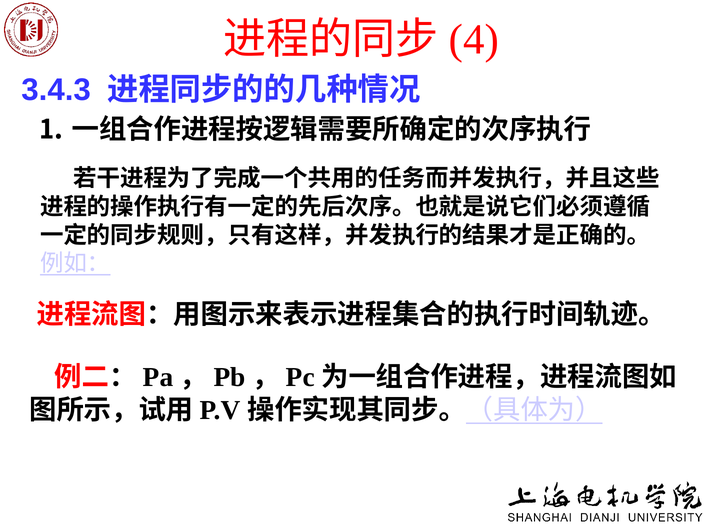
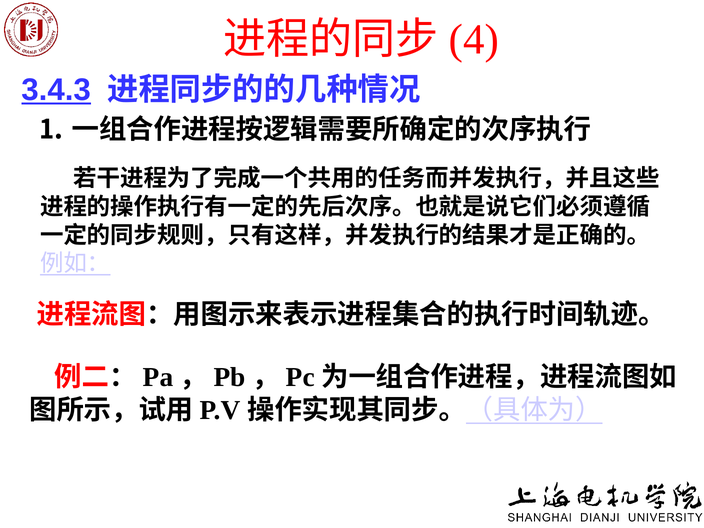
3.4.3 underline: none -> present
